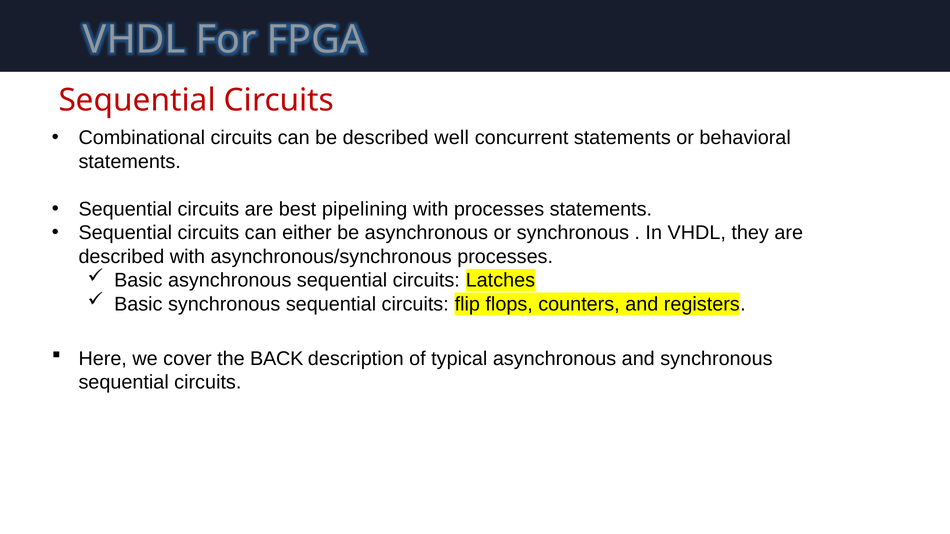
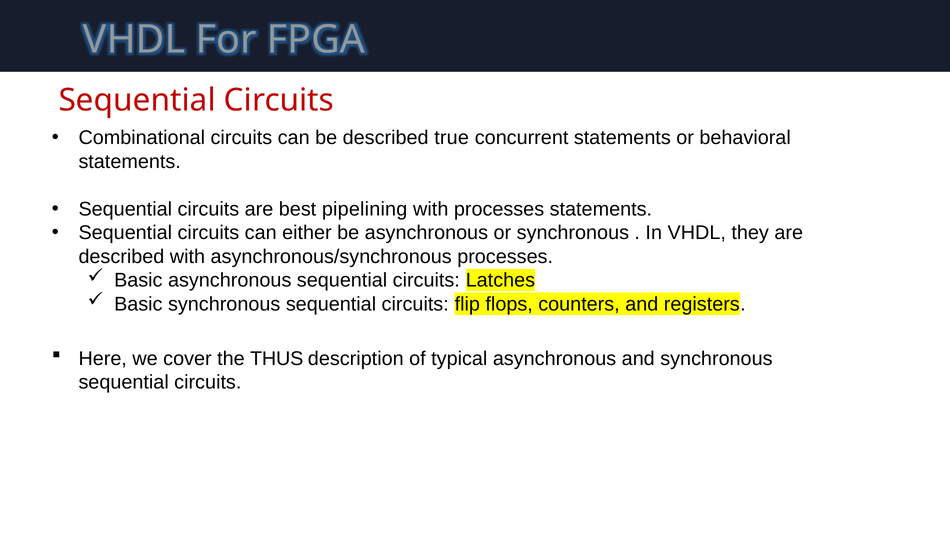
well: well -> true
BACK: BACK -> THUS
